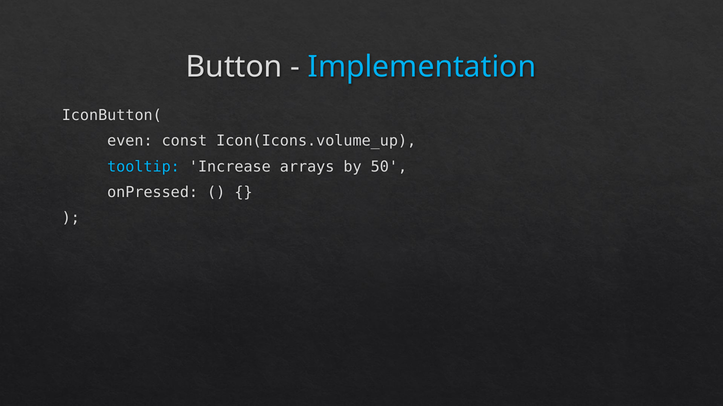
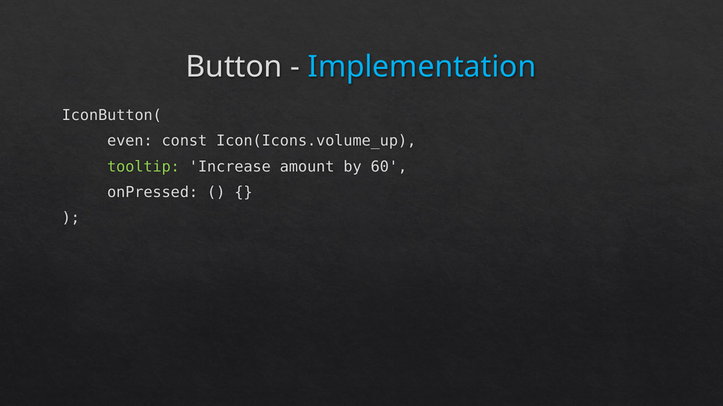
tooltip colour: light blue -> light green
arrays: arrays -> amount
50: 50 -> 60
